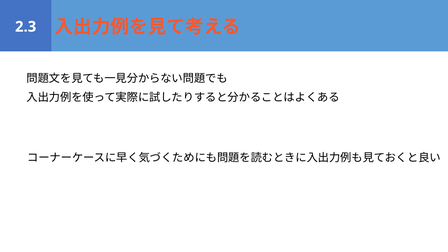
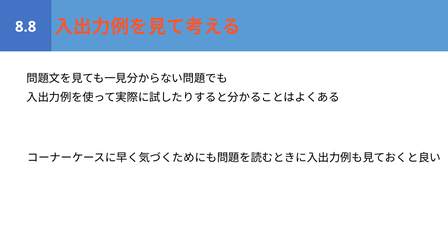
2.3: 2.3 -> 8.8
